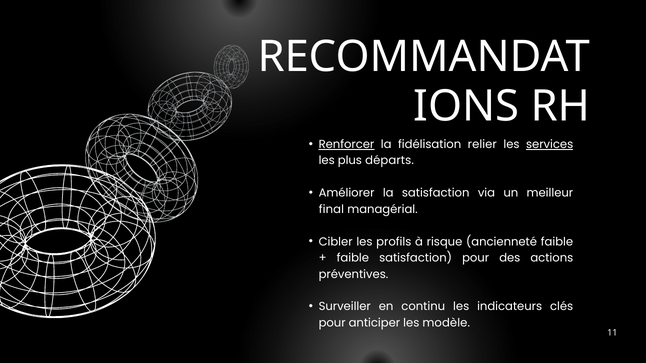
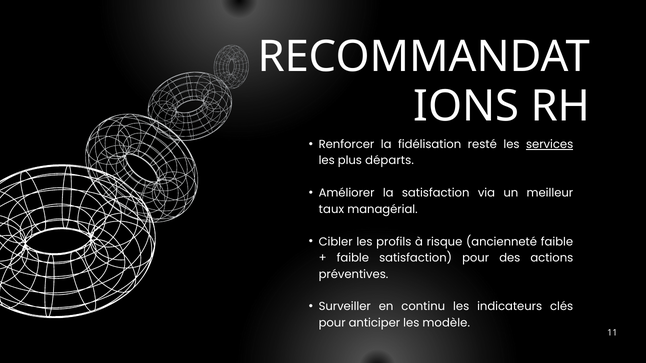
Renforcer underline: present -> none
relier: relier -> resté
final: final -> taux
